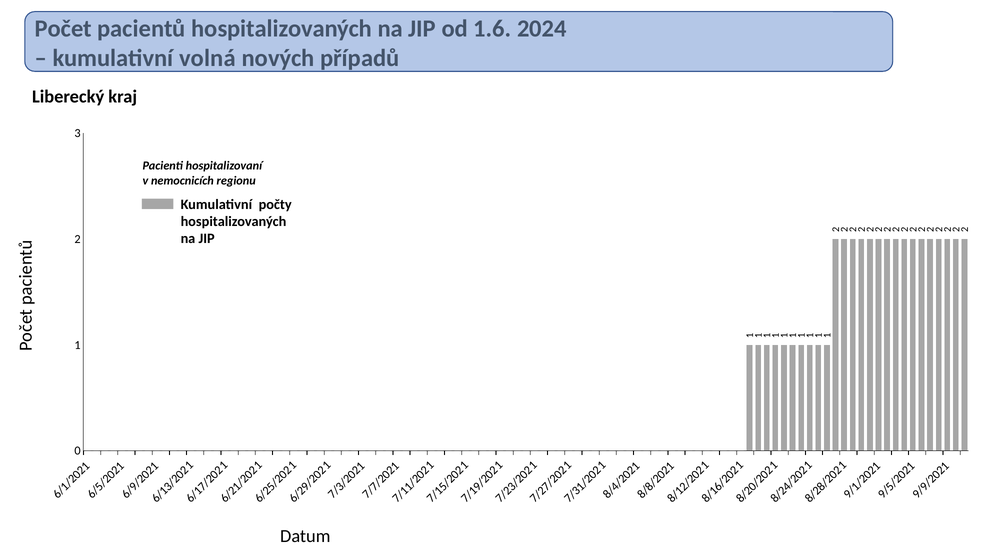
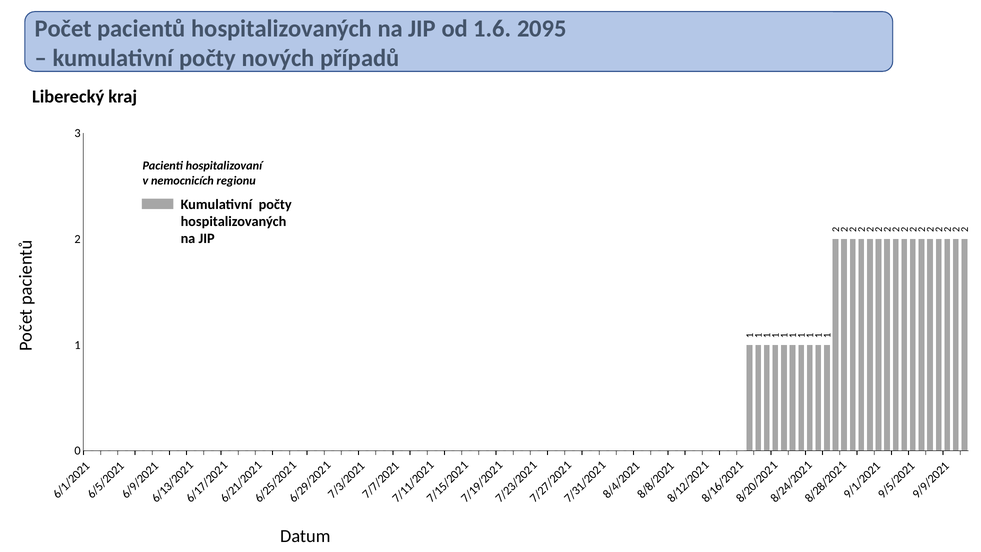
2024: 2024 -> 2095
volná at (207, 58): volná -> počty
